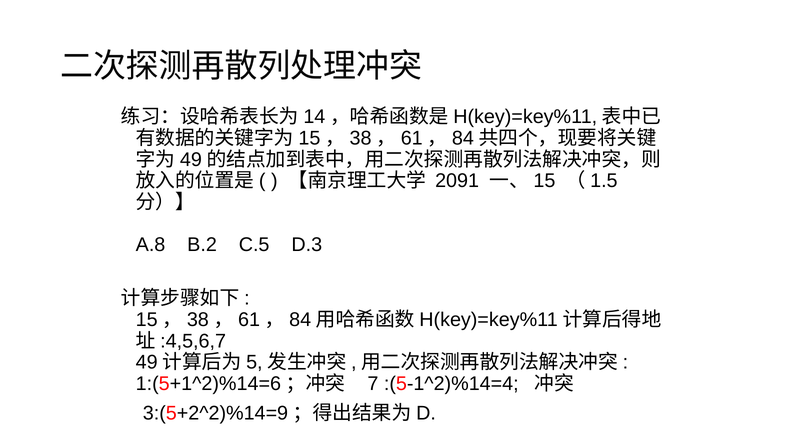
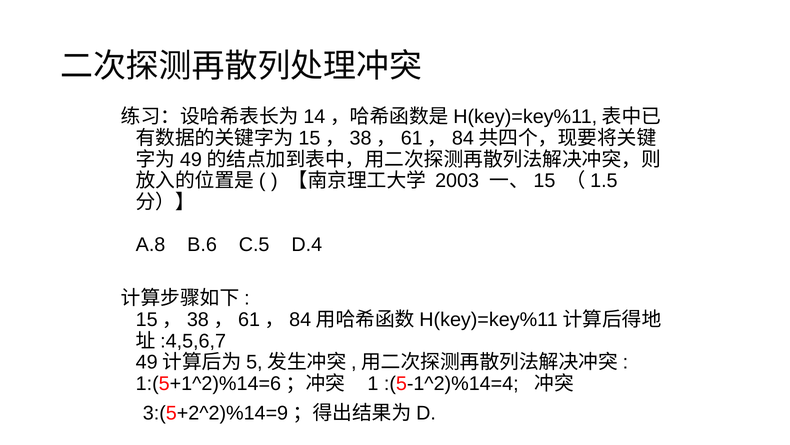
2091: 2091 -> 2003
B.2: B.2 -> B.6
D.3: D.3 -> D.4
7: 7 -> 1
